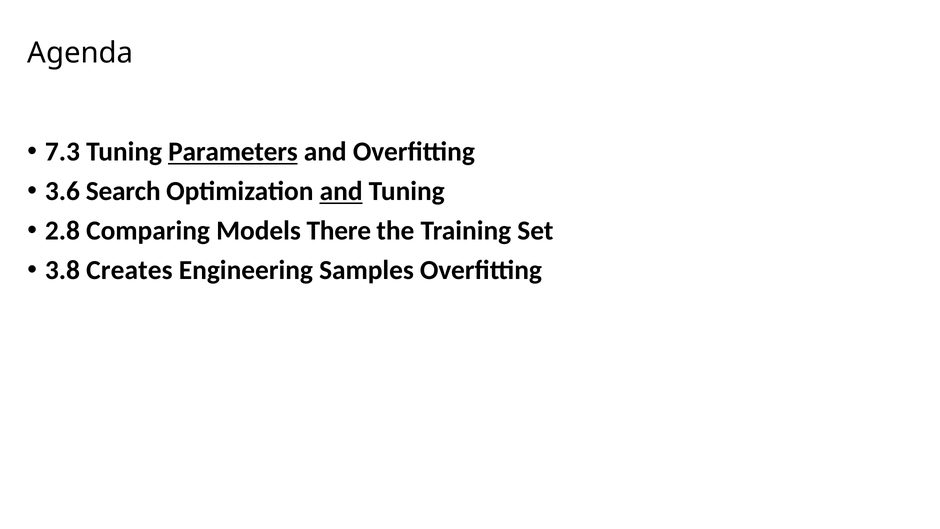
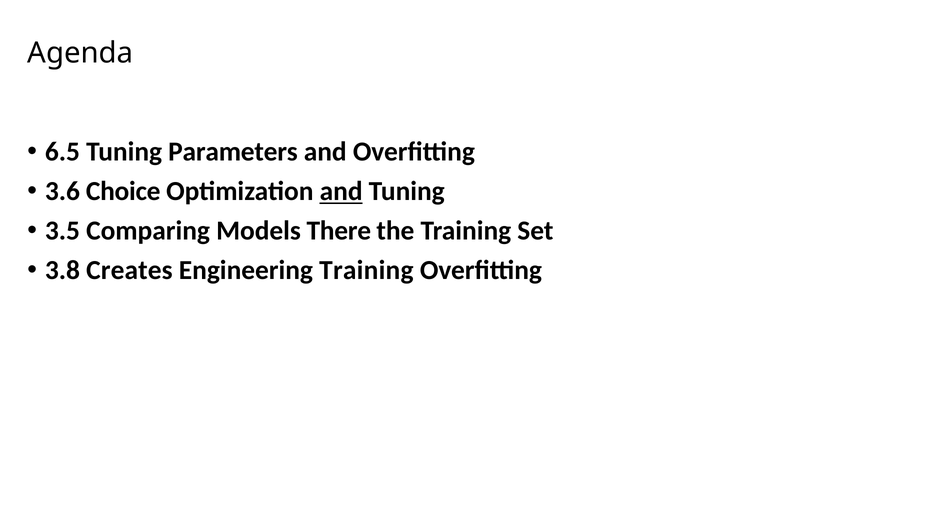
7.3: 7.3 -> 6.5
Parameters underline: present -> none
Search: Search -> Choice
2.8: 2.8 -> 3.5
Engineering Samples: Samples -> Training
